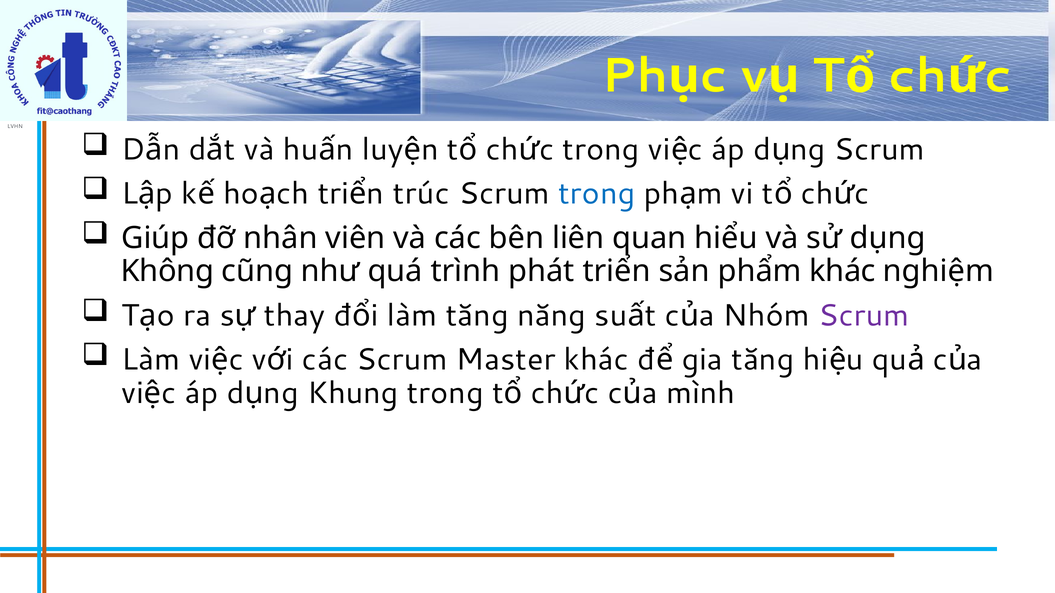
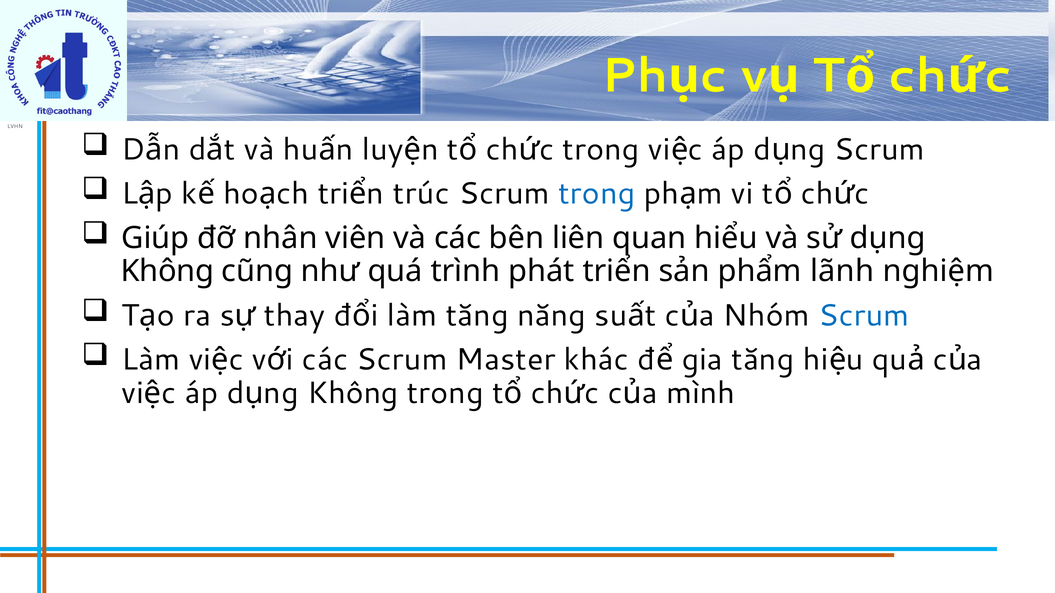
phẩm khác: khác -> lãnh
Scrum at (864, 316) colour: purple -> blue
Khung at (353, 393): Khung -> Không
